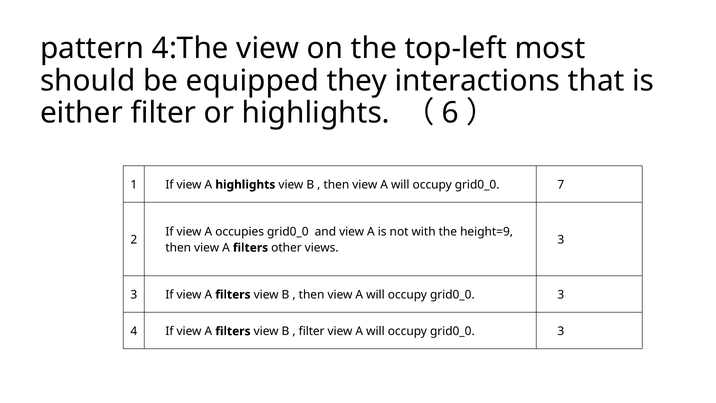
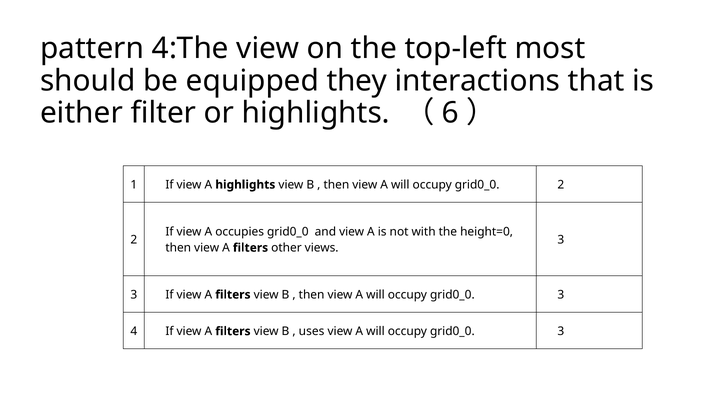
7 at (561, 185): 7 -> 2
height=9: height=9 -> height=0
filter at (312, 331): filter -> uses
